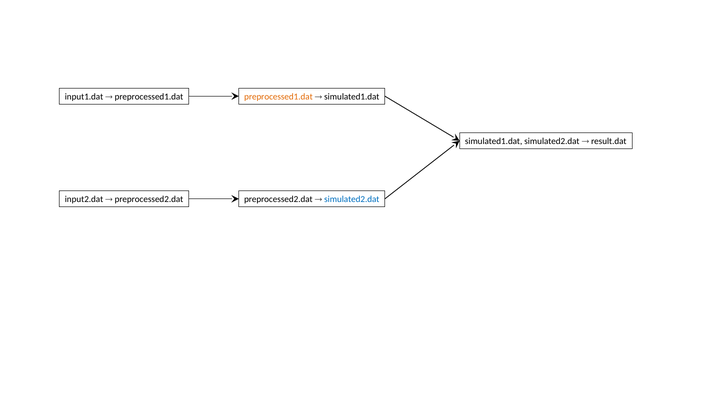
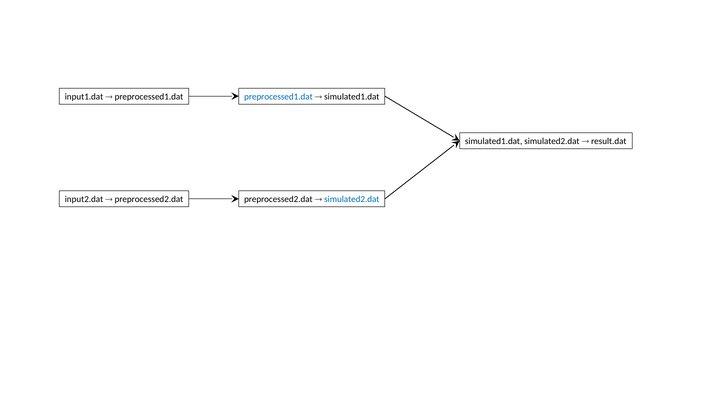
preprocessed1.dat at (278, 97) colour: orange -> blue
